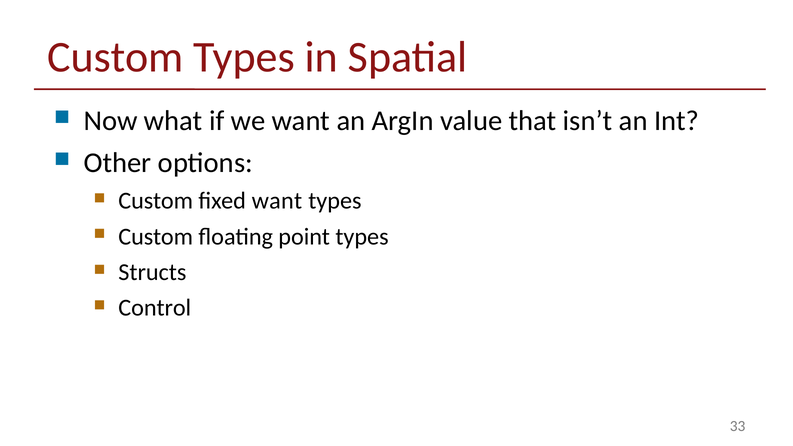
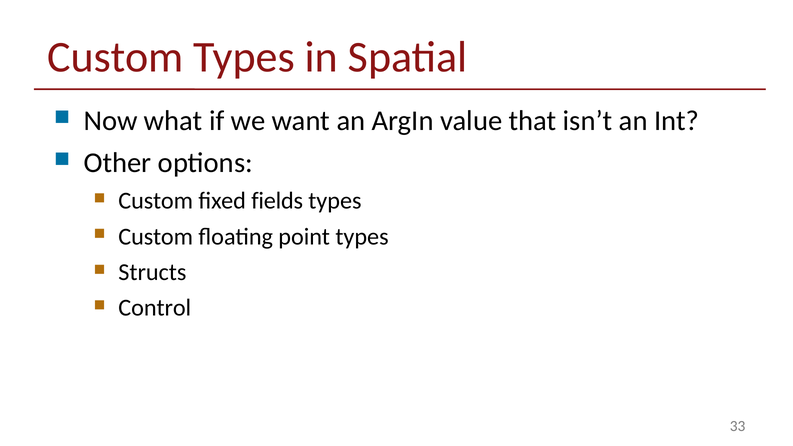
fixed want: want -> fields
